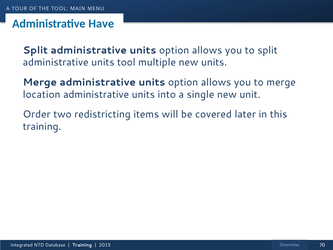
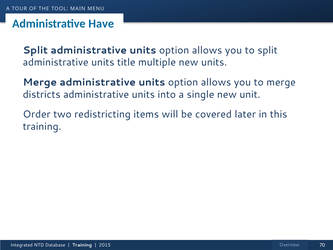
units tool: tool -> title
location: location -> districts
